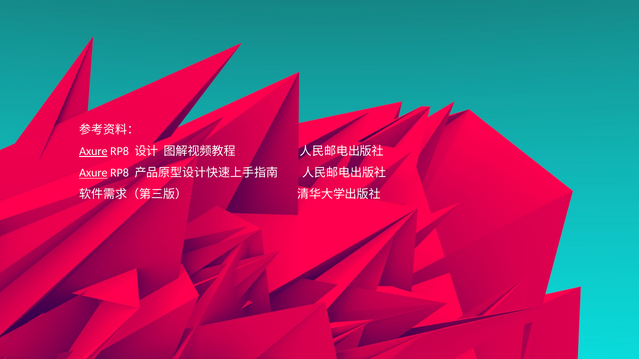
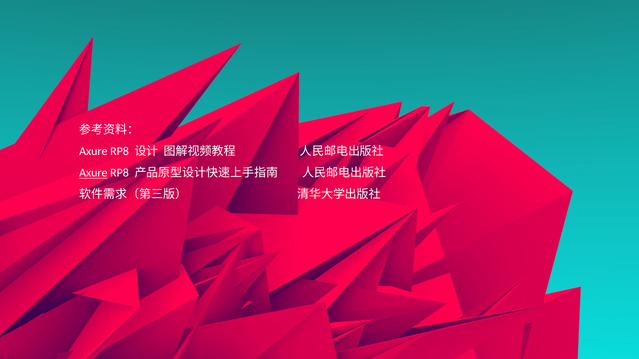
Axure at (93, 152) underline: present -> none
